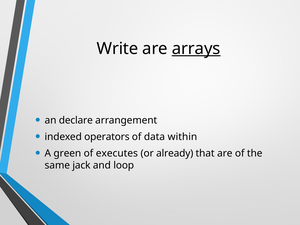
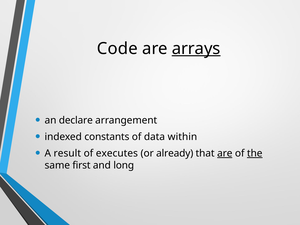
Write: Write -> Code
operators: operators -> constants
green: green -> result
are at (225, 153) underline: none -> present
the underline: none -> present
jack: jack -> first
loop: loop -> long
